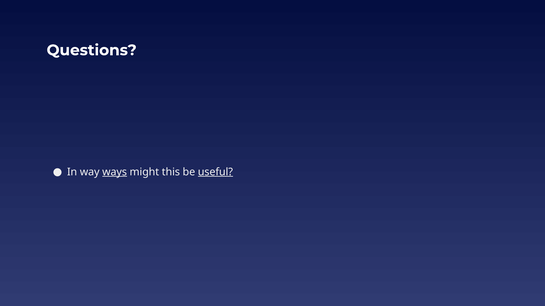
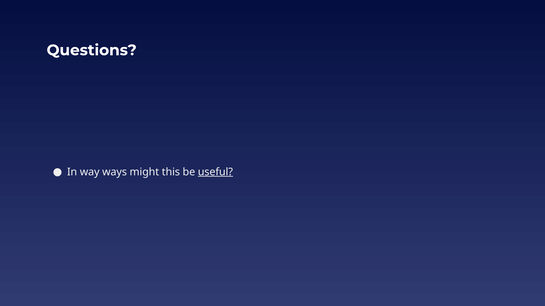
ways underline: present -> none
